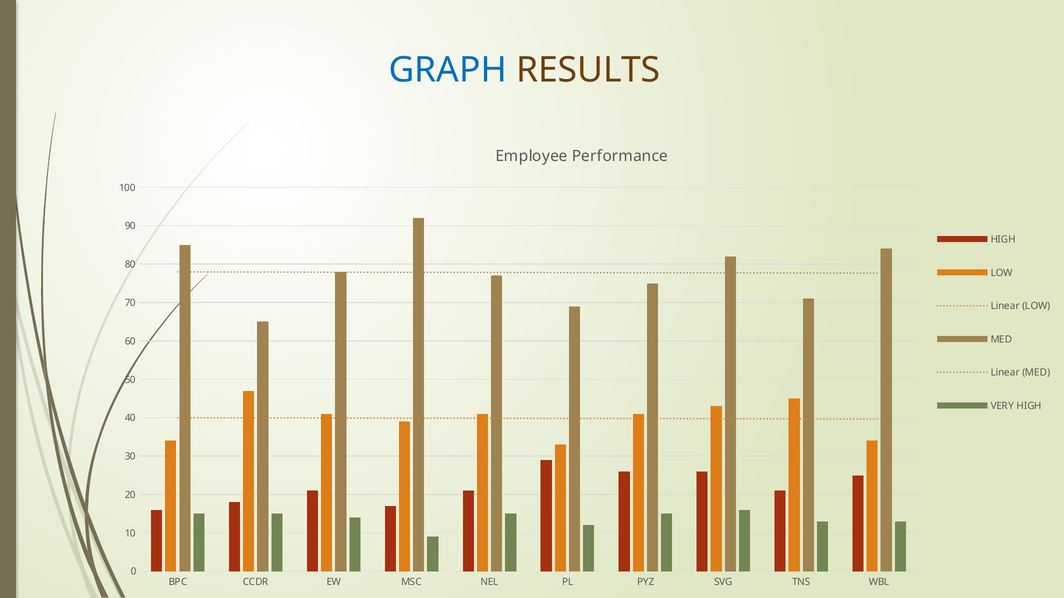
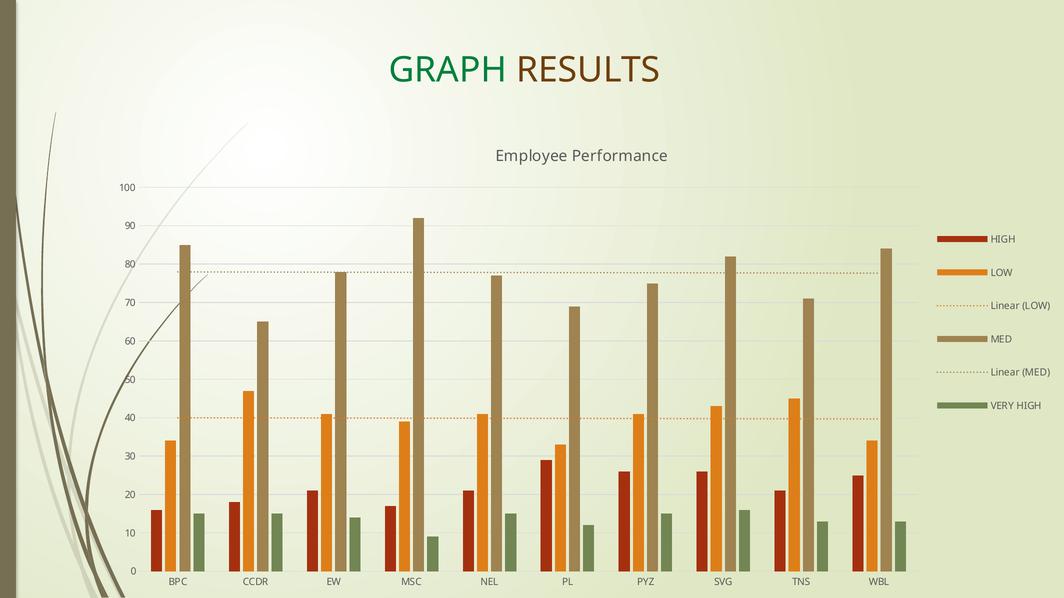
GRAPH colour: blue -> green
